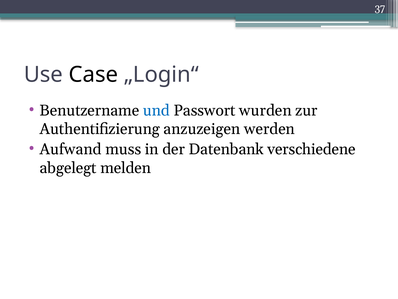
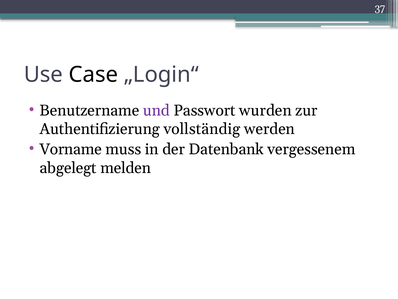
und colour: blue -> purple
anzuzeigen: anzuzeigen -> vollständig
Aufwand: Aufwand -> Vorname
verschiedene: verschiedene -> vergessenem
